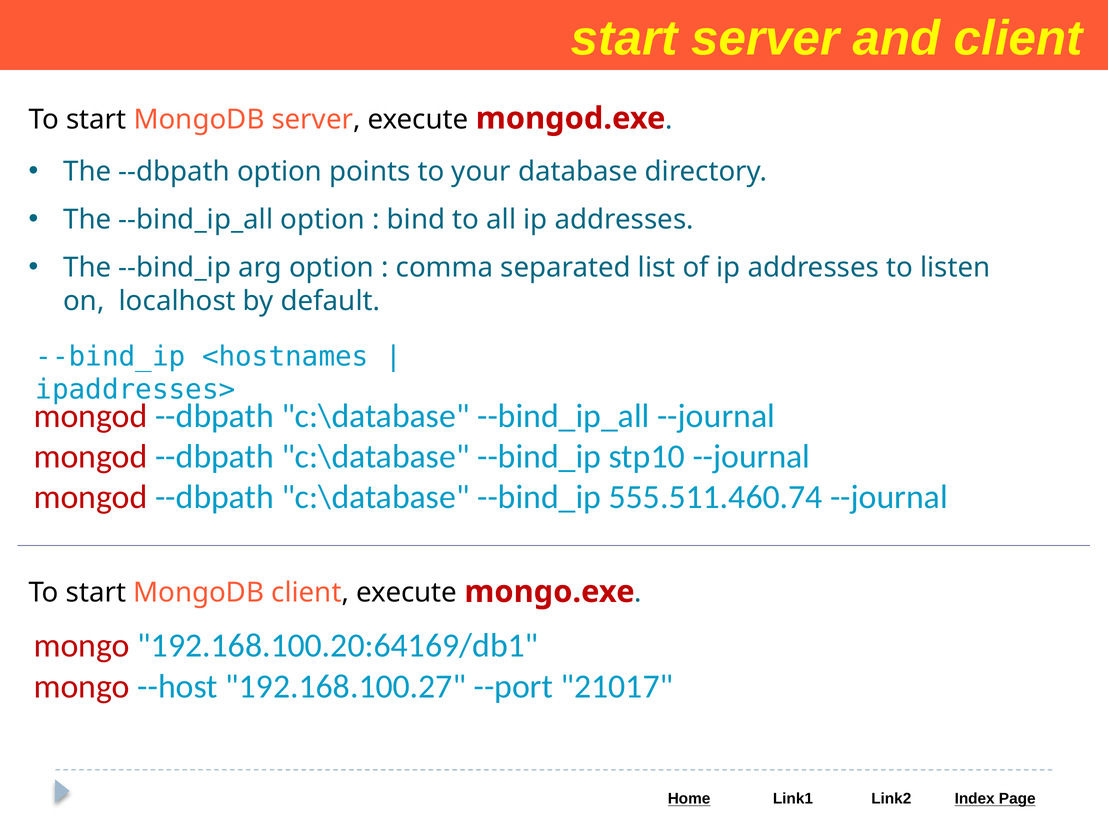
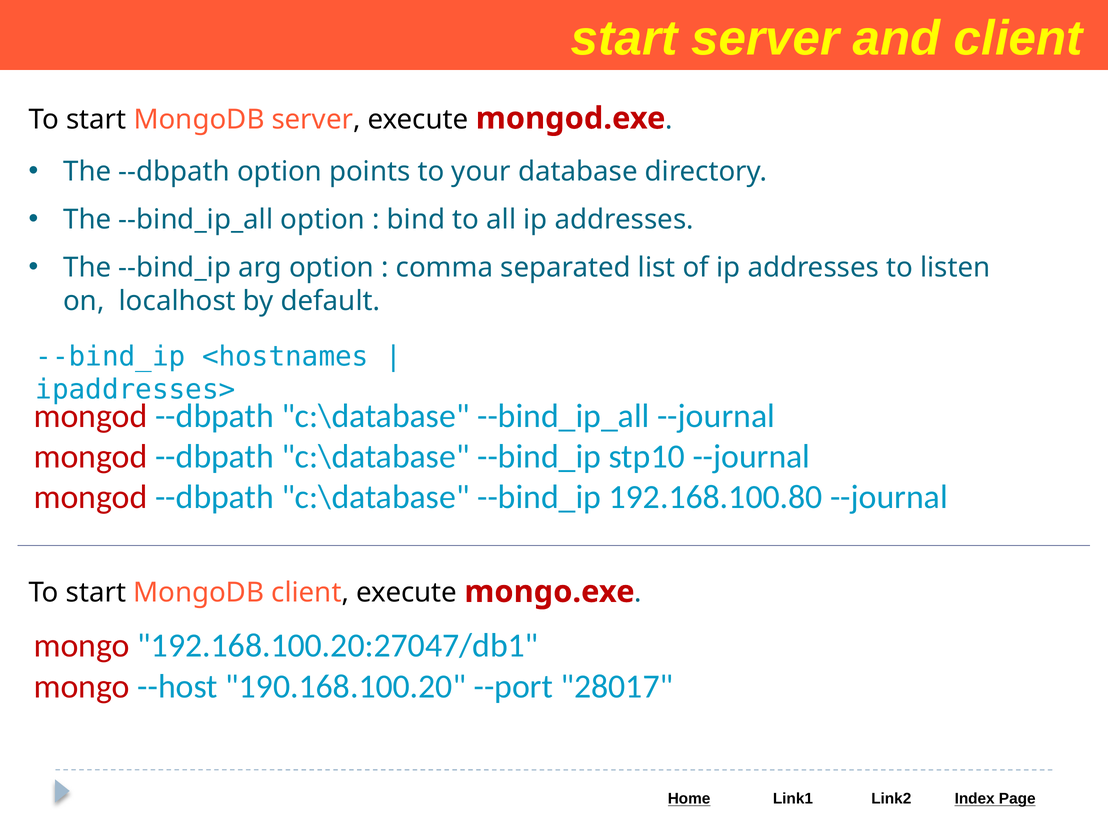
555.511.460.74: 555.511.460.74 -> 192.168.100.80
192.168.100.20:64169/db1: 192.168.100.20:64169/db1 -> 192.168.100.20:27047/db1
192.168.100.27: 192.168.100.27 -> 190.168.100.20
21017: 21017 -> 28017
